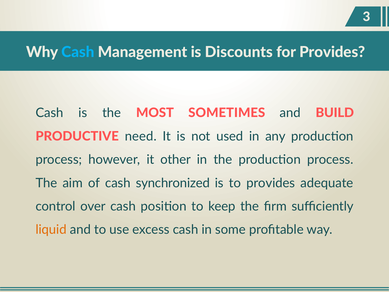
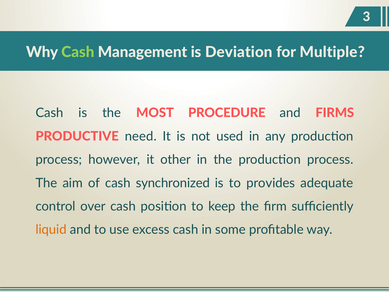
Cash at (78, 52) colour: light blue -> light green
Discounts: Discounts -> Deviation
for Provides: Provides -> Multiple
SOMETIMES: SOMETIMES -> PROCEDURE
BUILD: BUILD -> FIRMS
